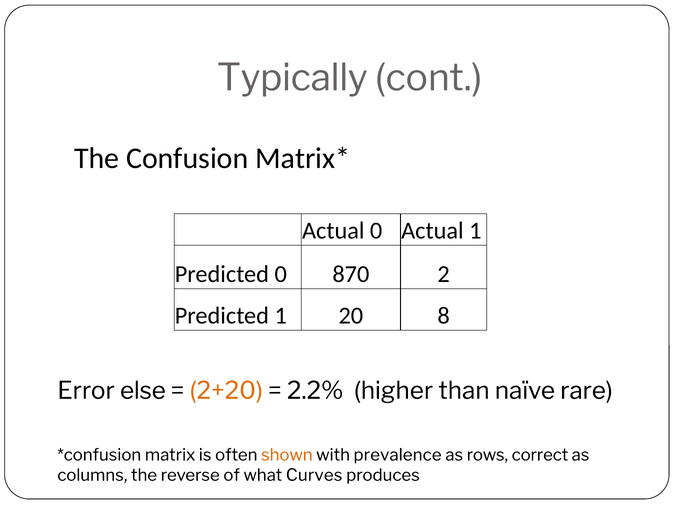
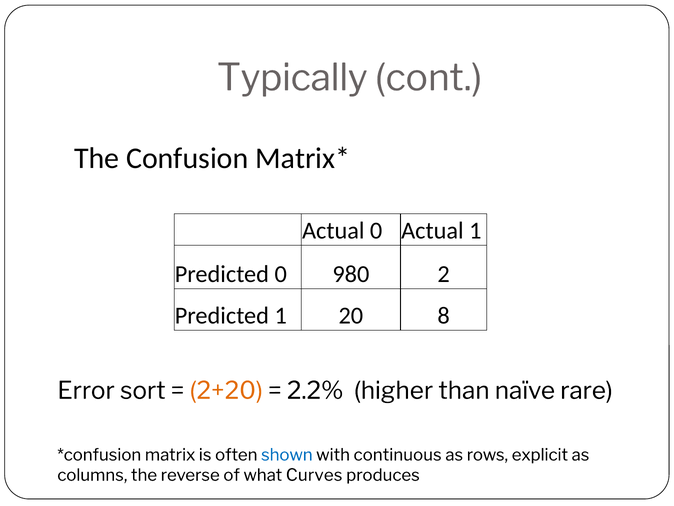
870: 870 -> 980
else: else -> sort
shown colour: orange -> blue
prevalence: prevalence -> continuous
correct: correct -> explicit
